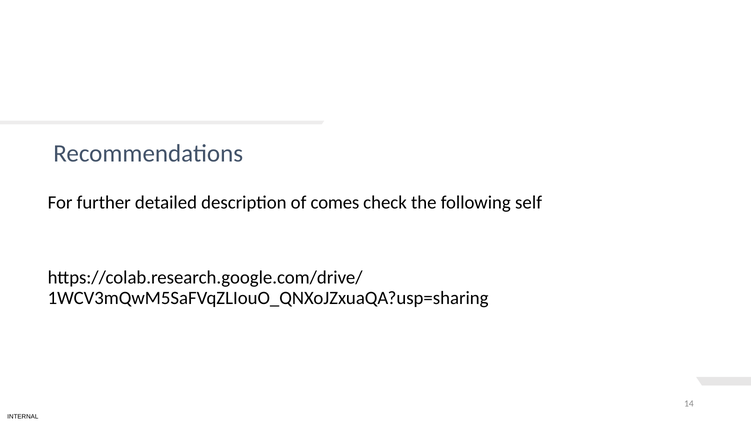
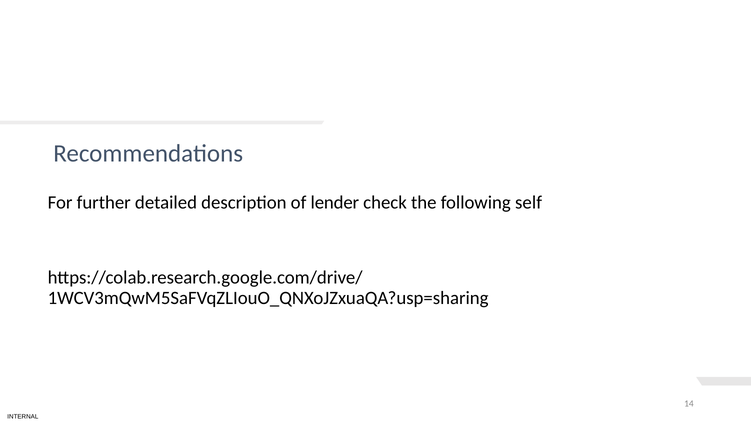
comes: comes -> lender
